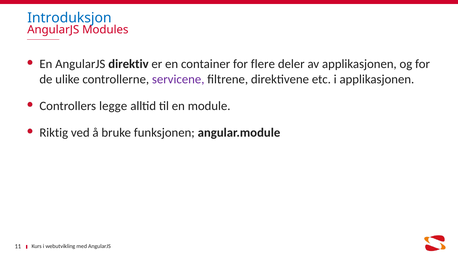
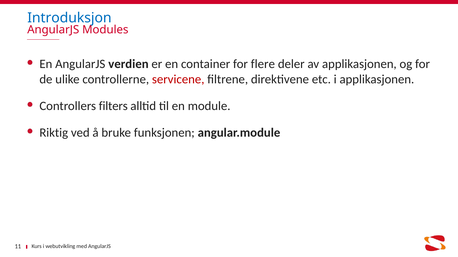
direktiv: direktiv -> verdien
servicene colour: purple -> red
legge: legge -> filters
